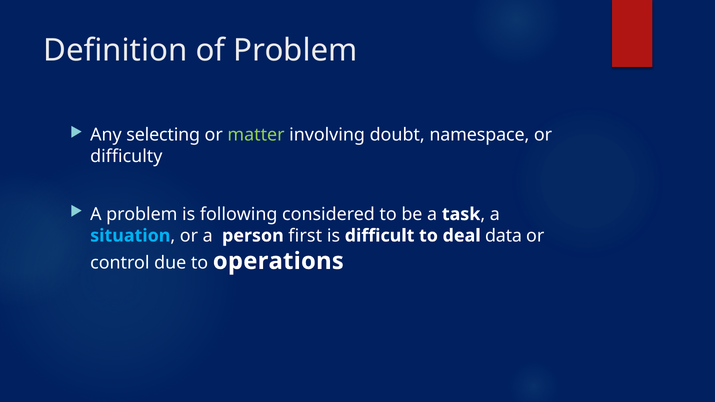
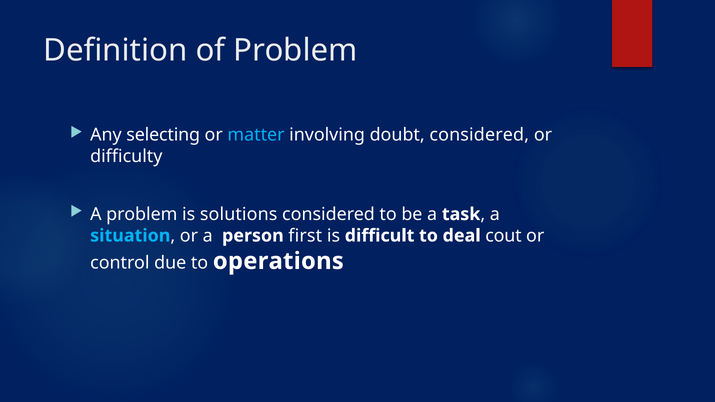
matter colour: light green -> light blue
doubt namespace: namespace -> considered
following: following -> solutions
data: data -> cout
